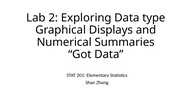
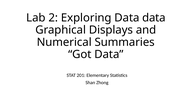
Data type: type -> data
